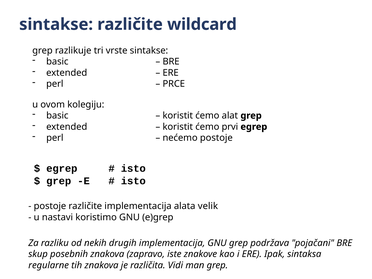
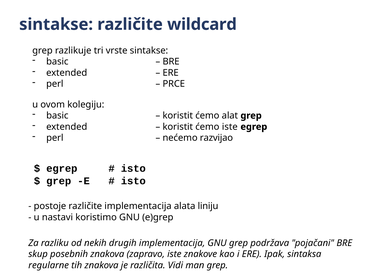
ćemo prvi: prvi -> iste
nećemo postoje: postoje -> razvijao
velik: velik -> liniju
